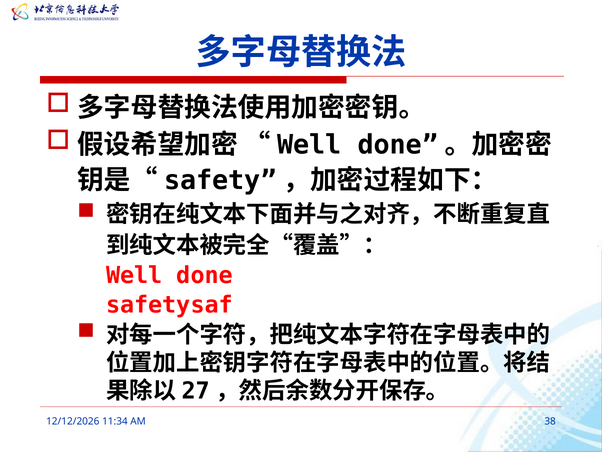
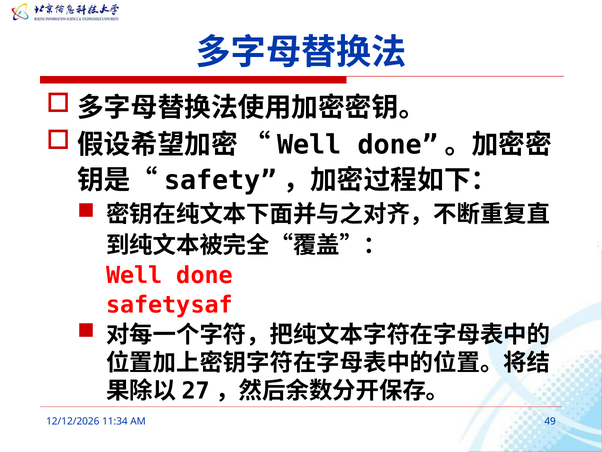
38: 38 -> 49
